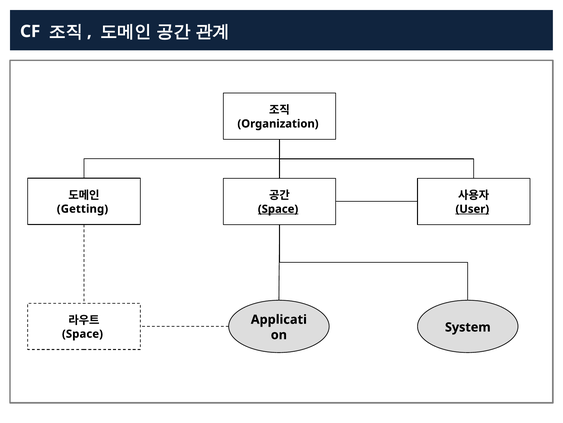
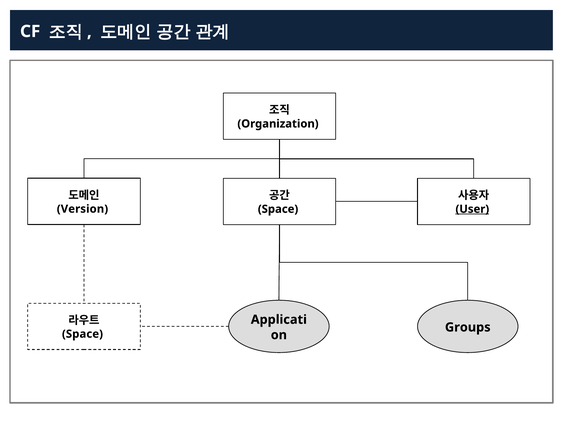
Getting: Getting -> Version
Space at (278, 209) underline: present -> none
System: System -> Groups
